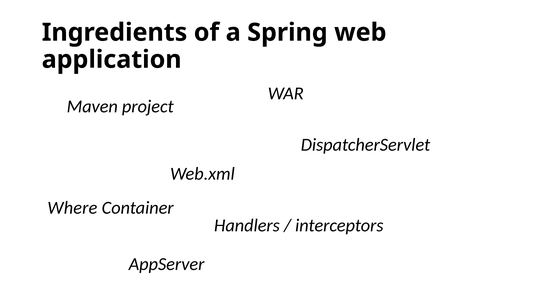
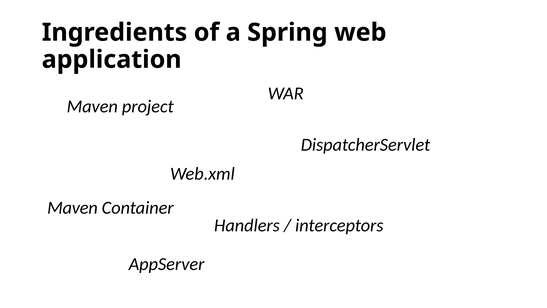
Where at (72, 207): Where -> Maven
